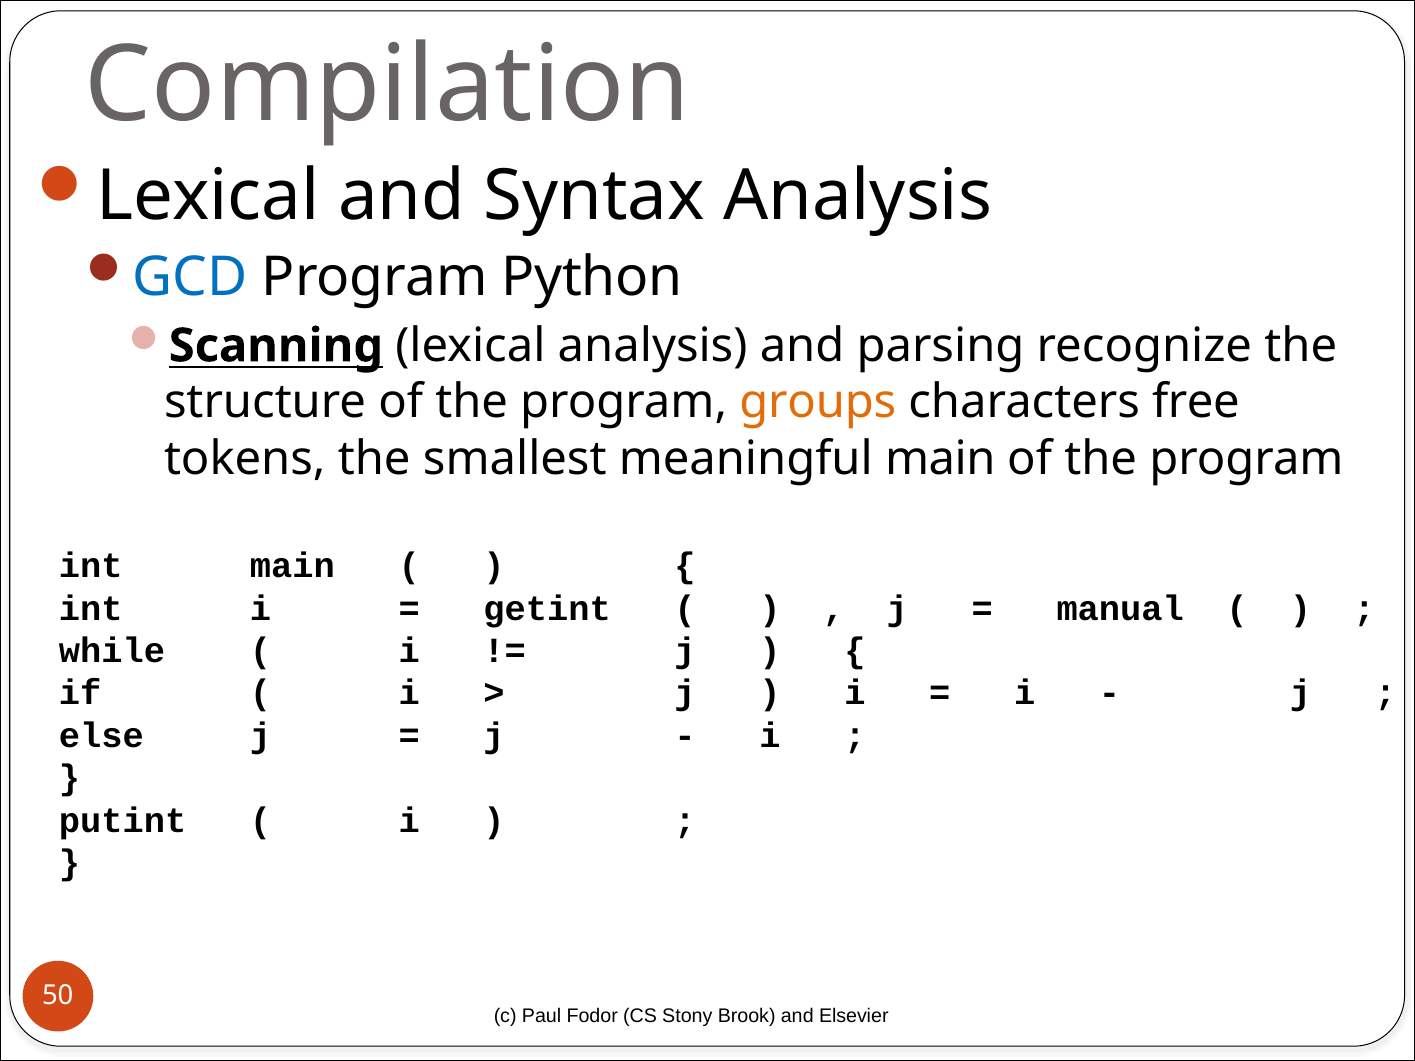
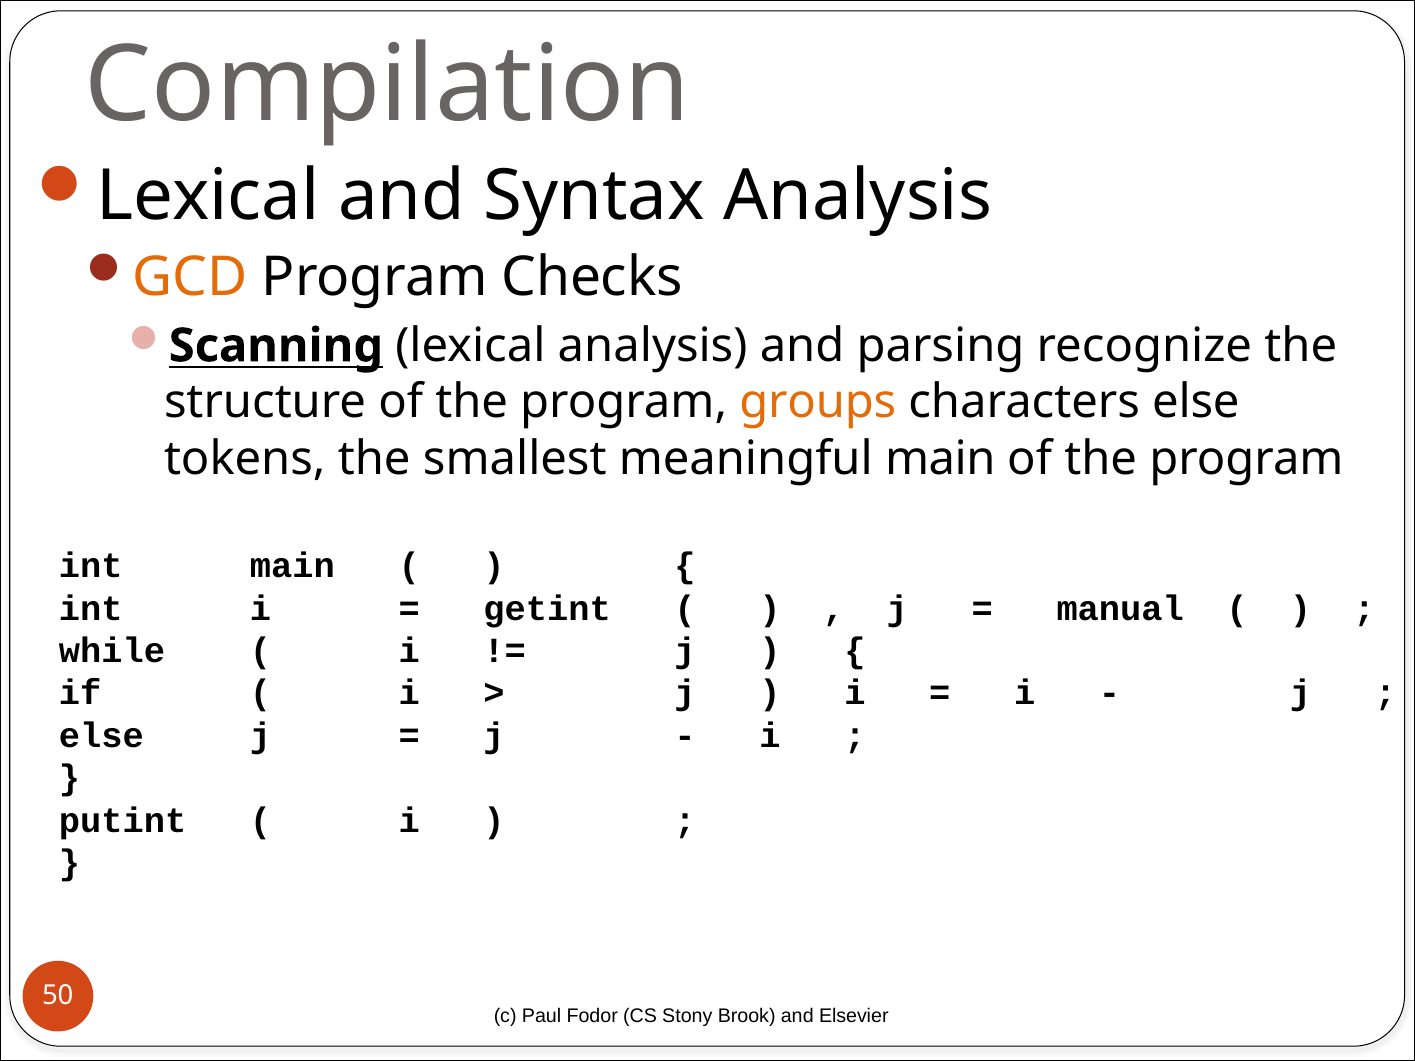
GCD colour: blue -> orange
Python: Python -> Checks
characters free: free -> else
